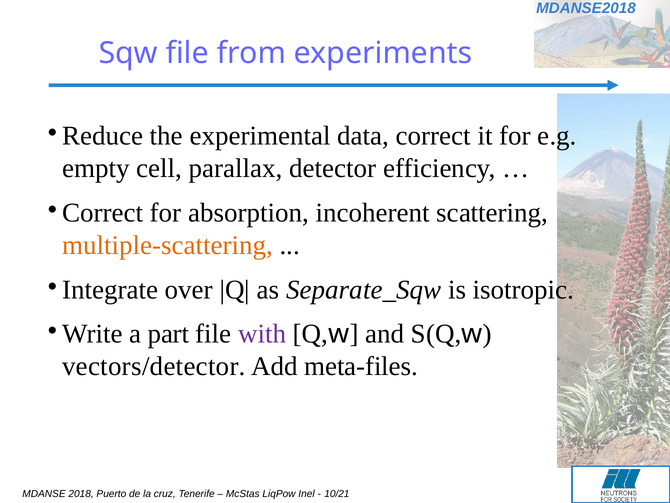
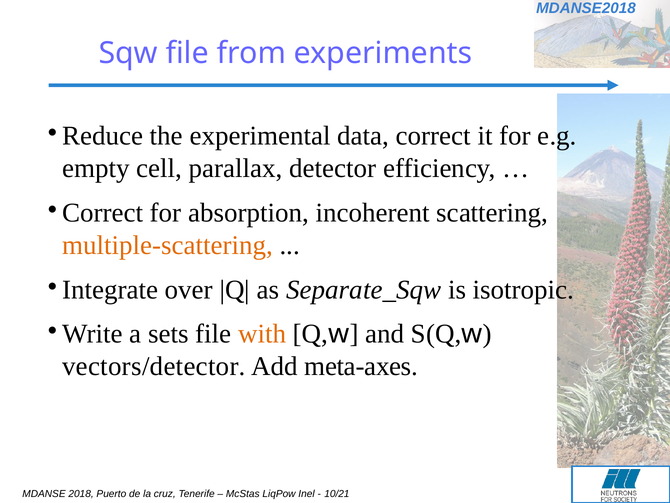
part: part -> sets
with colour: purple -> orange
meta-files: meta-files -> meta-axes
